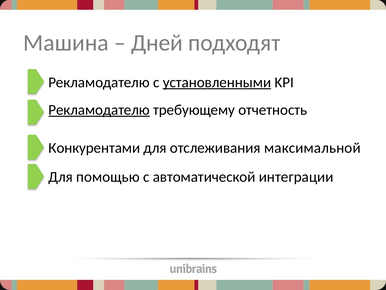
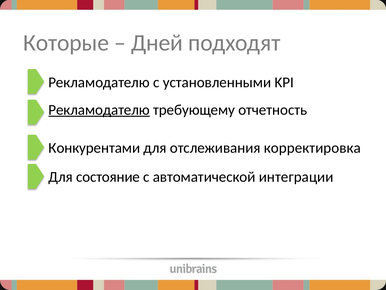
Машина: Машина -> Которые
установленными underline: present -> none
максимальной: максимальной -> корректировка
помощью: помощью -> состояние
